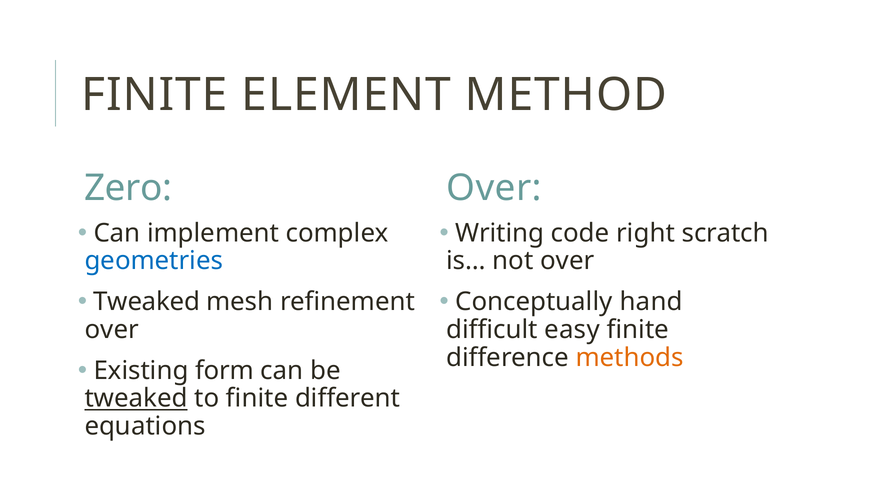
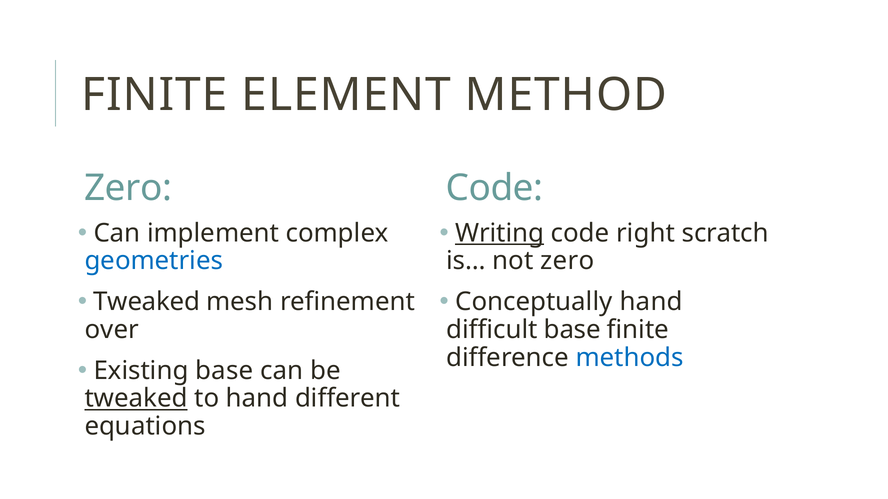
Over at (494, 188): Over -> Code
Writing underline: none -> present
not over: over -> zero
difficult easy: easy -> base
methods colour: orange -> blue
Existing form: form -> base
to finite: finite -> hand
